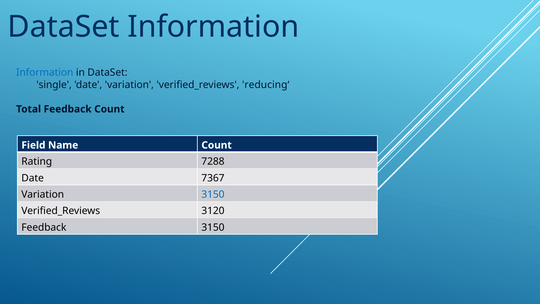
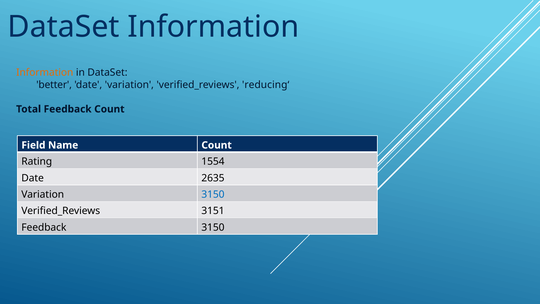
Information at (45, 73) colour: blue -> orange
single: single -> better
7288: 7288 -> 1554
7367: 7367 -> 2635
3120: 3120 -> 3151
